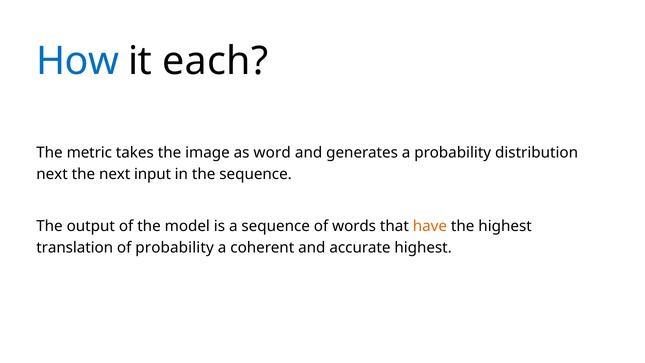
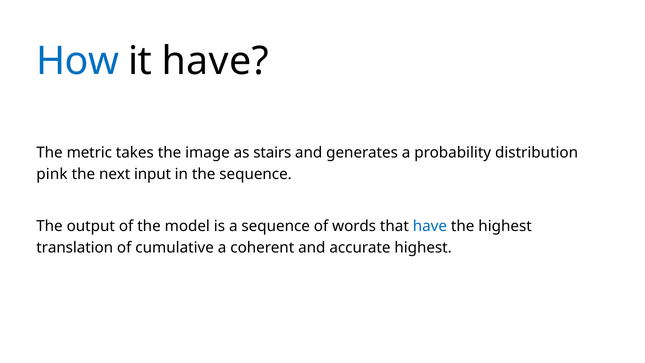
it each: each -> have
word: word -> stairs
next at (52, 174): next -> pink
have at (430, 226) colour: orange -> blue
of probability: probability -> cumulative
